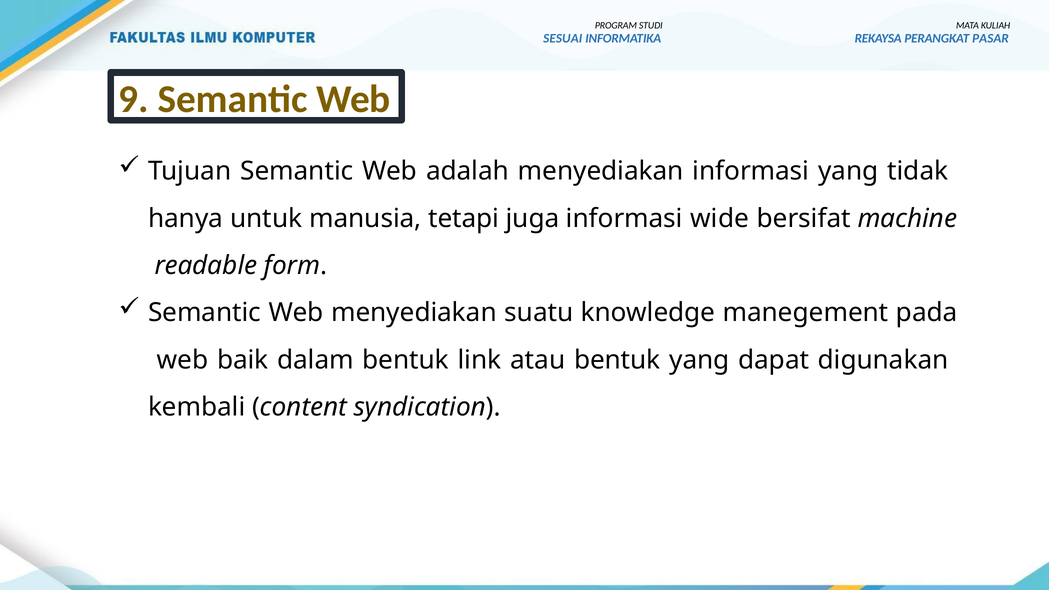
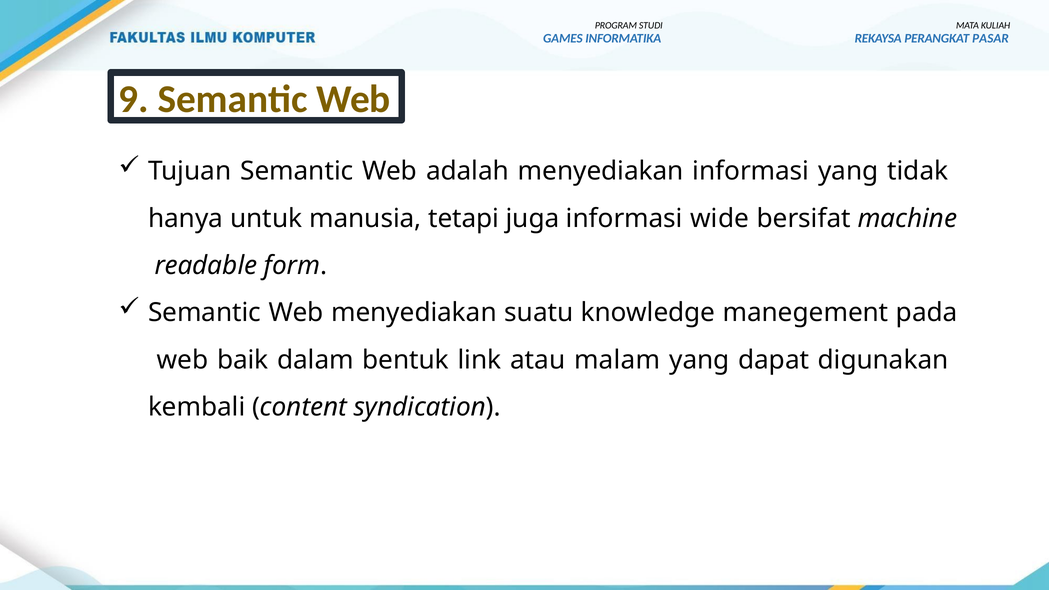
SESUAI: SESUAI -> GAMES
atau bentuk: bentuk -> malam
